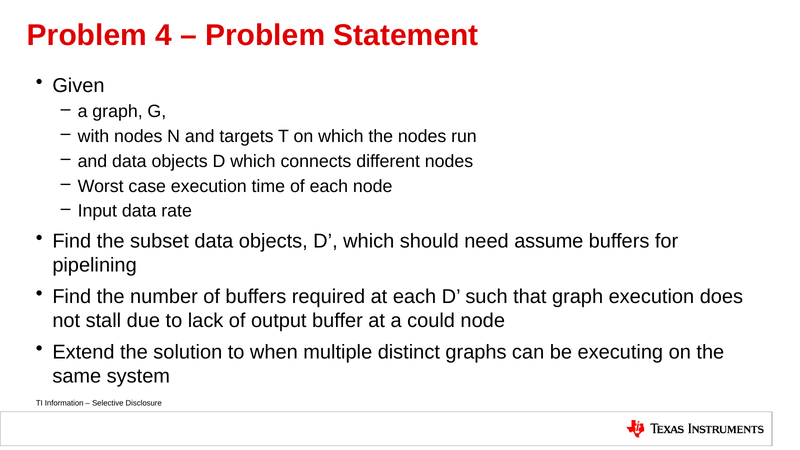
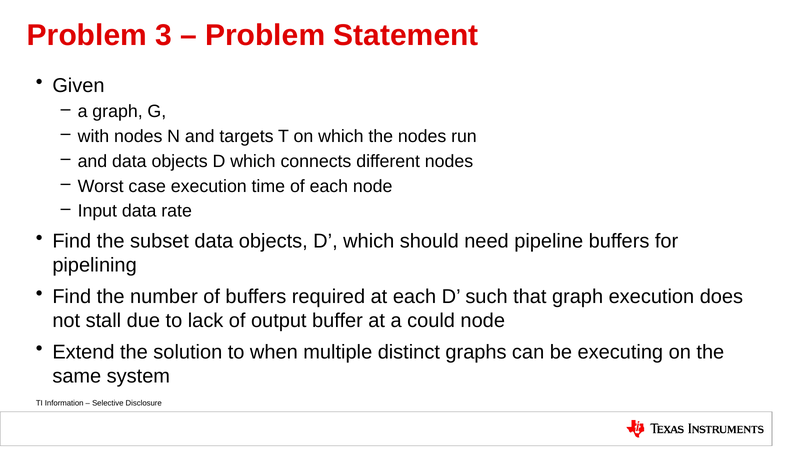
4: 4 -> 3
assume: assume -> pipeline
